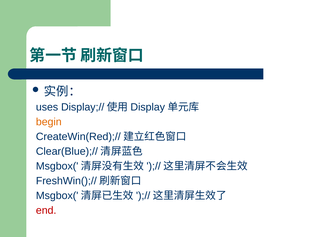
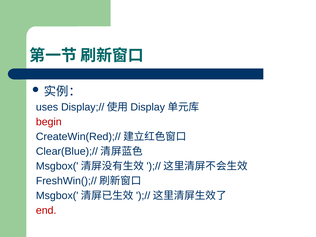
begin colour: orange -> red
